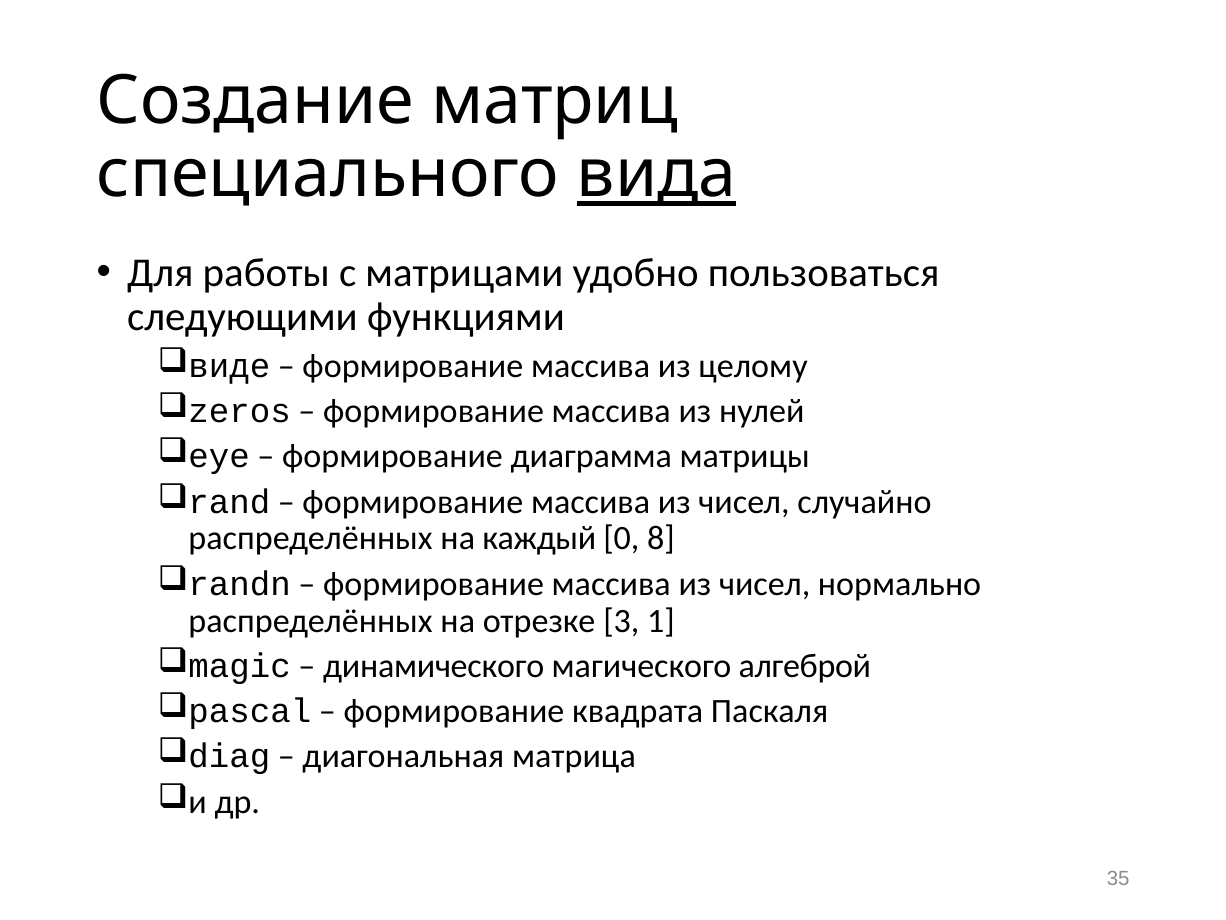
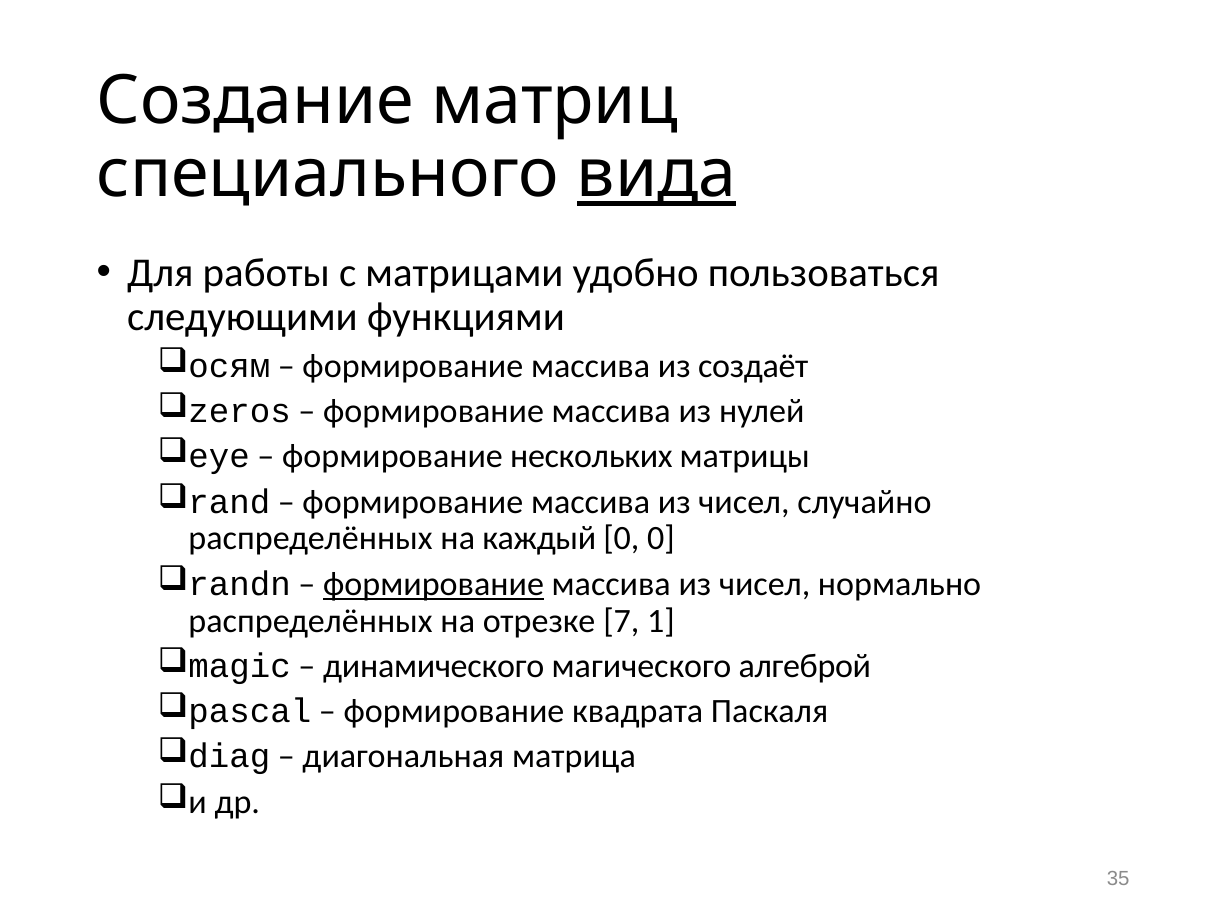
виде: виде -> осям
целому: целому -> создаёт
диаграмма: диаграмма -> нескольких
0 8: 8 -> 0
формирование at (434, 584) underline: none -> present
3: 3 -> 7
